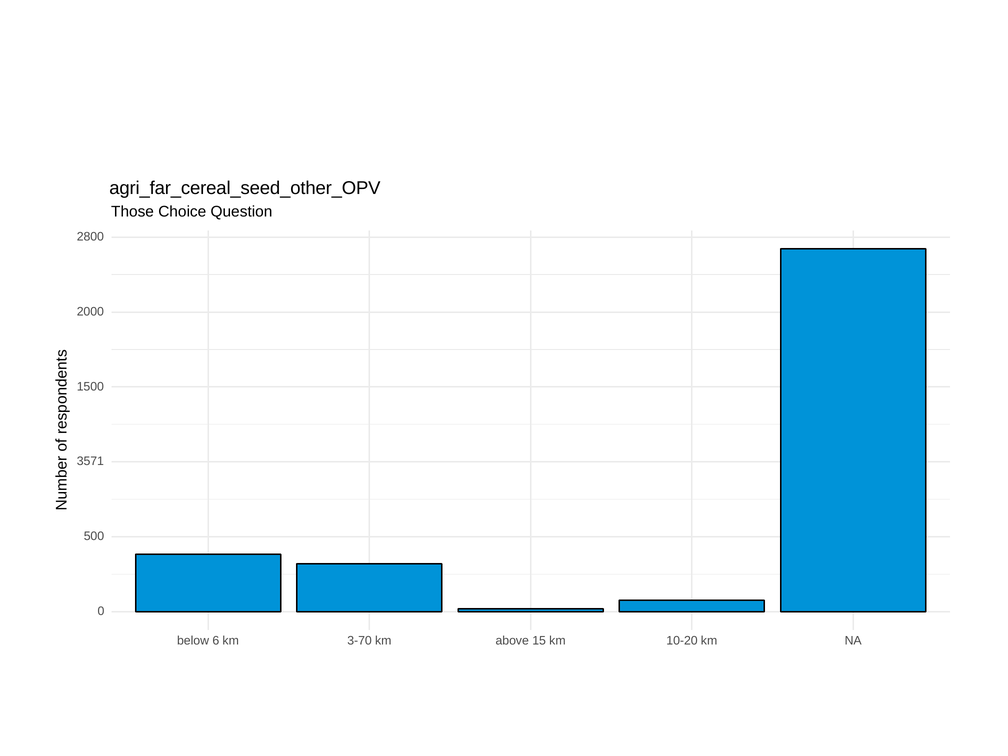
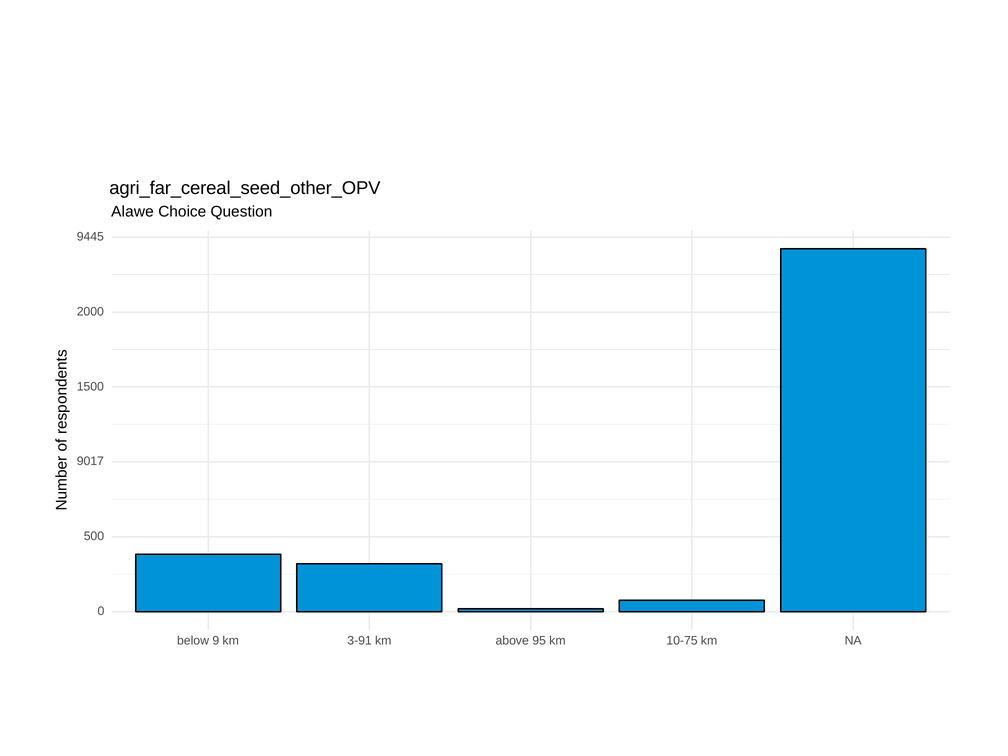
Those: Those -> Alawe
2800: 2800 -> 9445
3571: 3571 -> 9017
6: 6 -> 9
3-70: 3-70 -> 3-91
15: 15 -> 95
10-20: 10-20 -> 10-75
